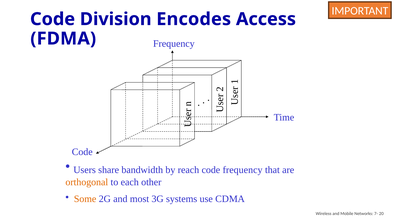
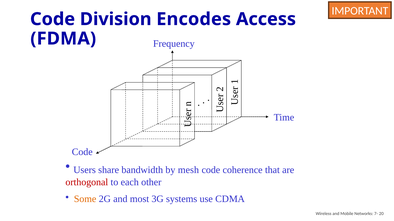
reach: reach -> mesh
code frequency: frequency -> coherence
orthogonal colour: orange -> red
